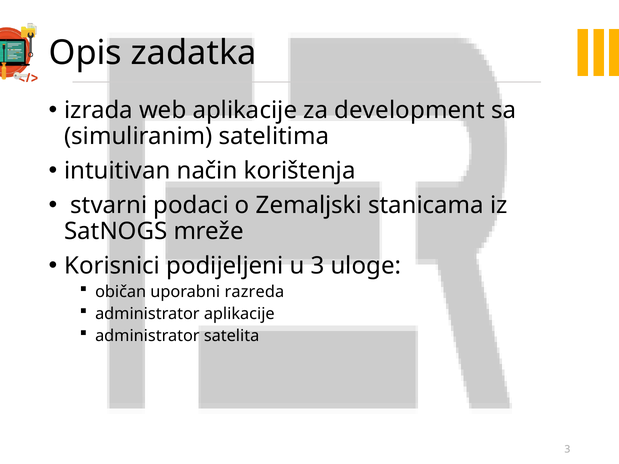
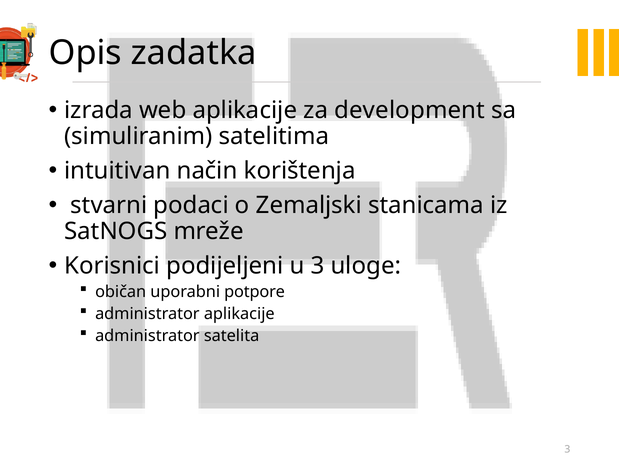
razreda: razreda -> potpore
